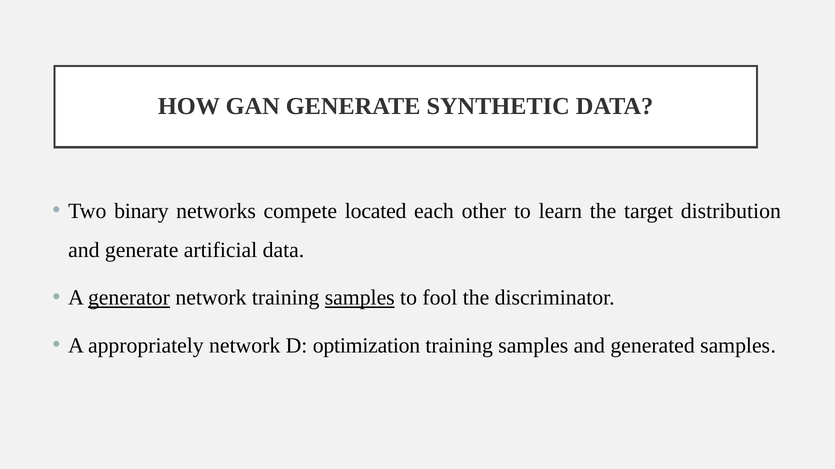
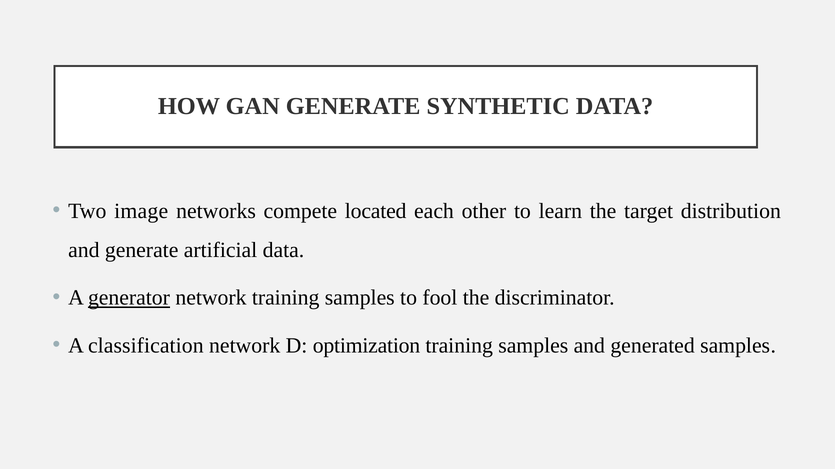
binary: binary -> image
samples at (360, 298) underline: present -> none
appropriately: appropriately -> classification
